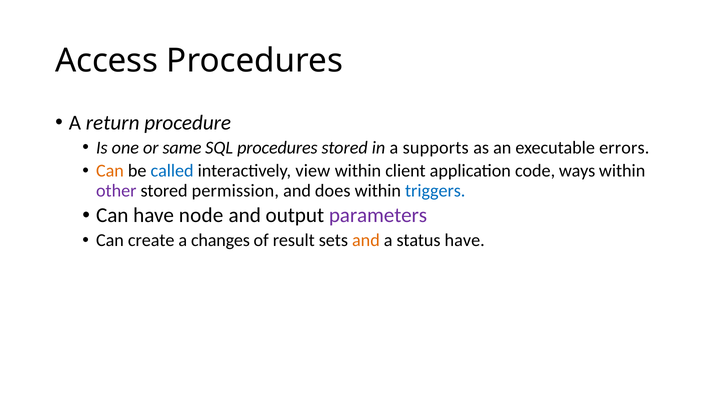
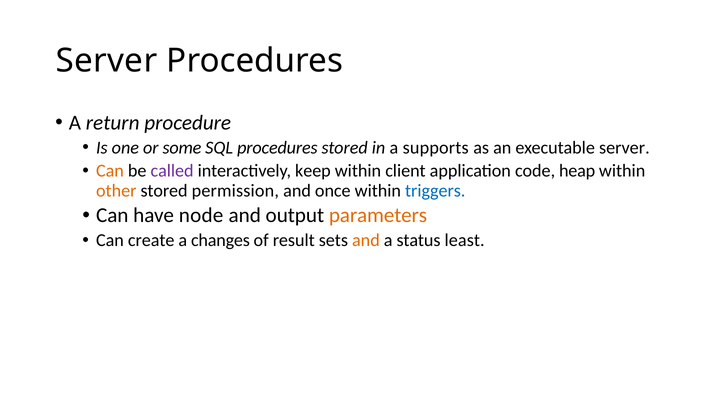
Access at (107, 61): Access -> Server
same: same -> some
executable errors: errors -> server
called colour: blue -> purple
view: view -> keep
ways: ways -> heap
other colour: purple -> orange
does: does -> once
parameters colour: purple -> orange
status have: have -> least
